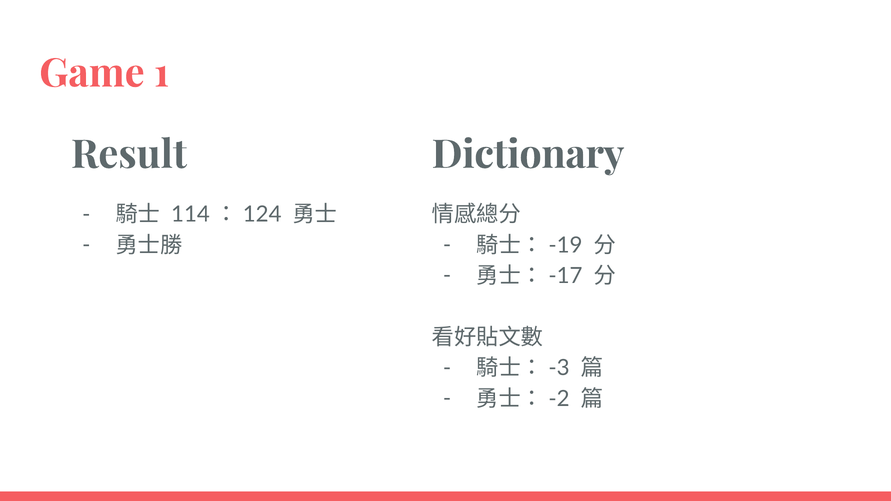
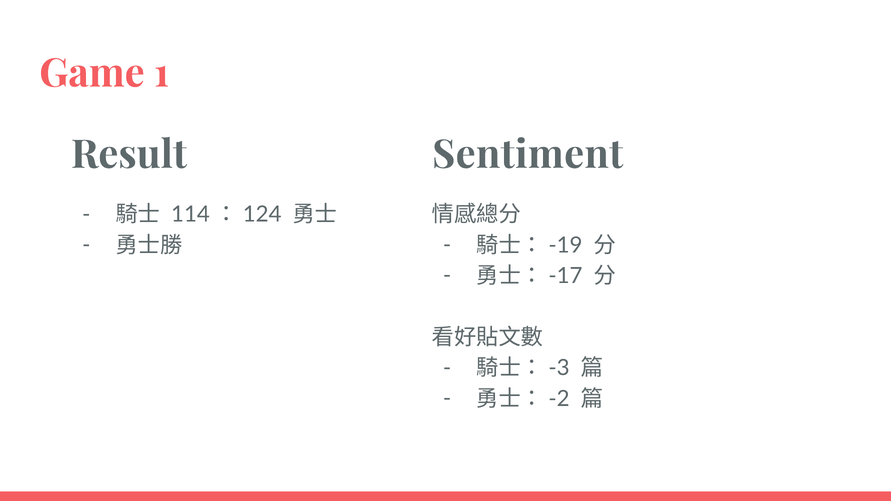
Dictionary: Dictionary -> Sentiment
